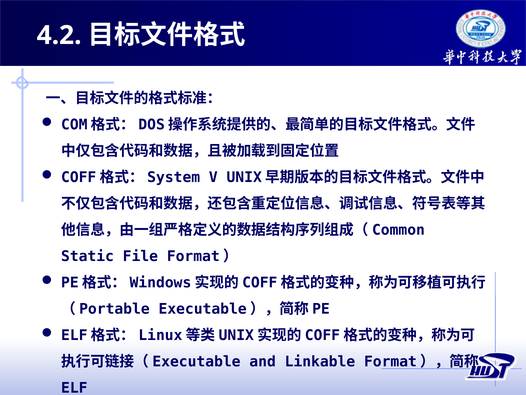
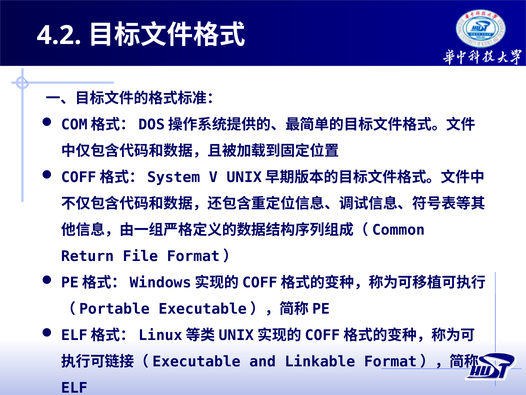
Static: Static -> Return
